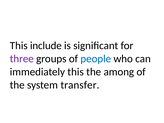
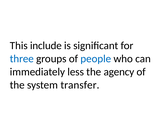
three colour: purple -> blue
immediately this: this -> less
among: among -> agency
